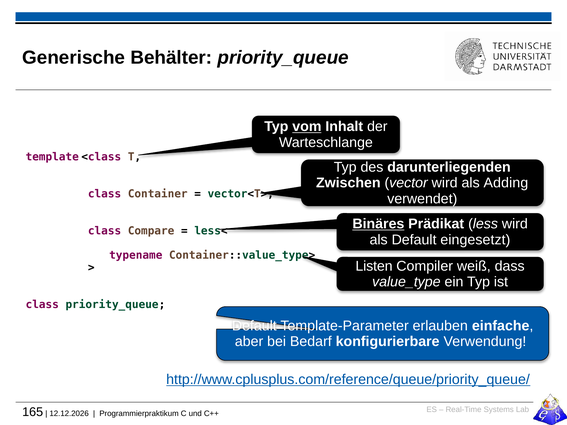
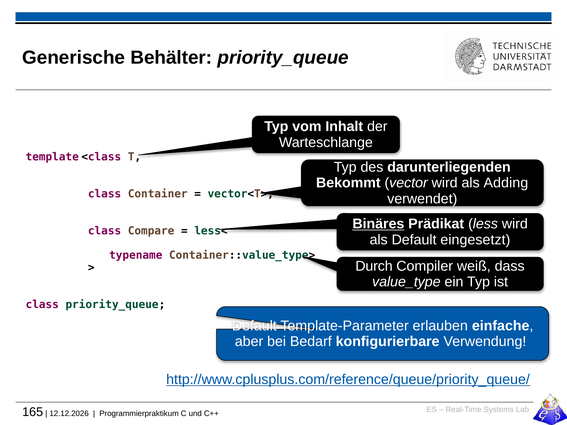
vom underline: present -> none
Zwischen: Zwischen -> Bekommt
Listen: Listen -> Durch
